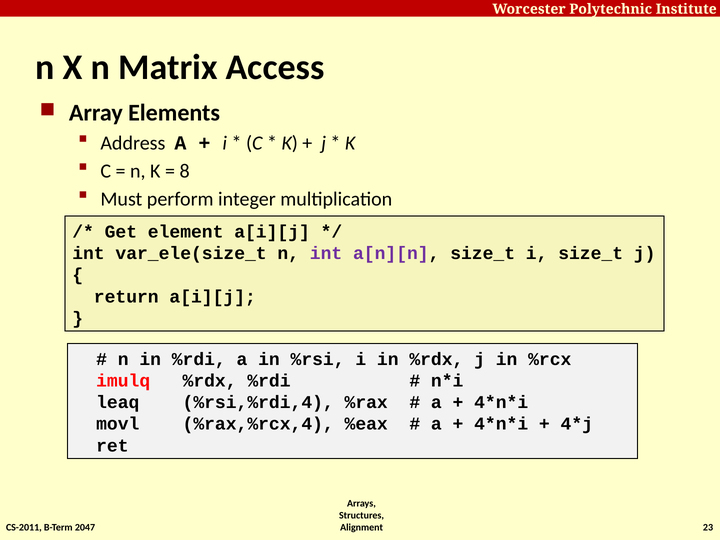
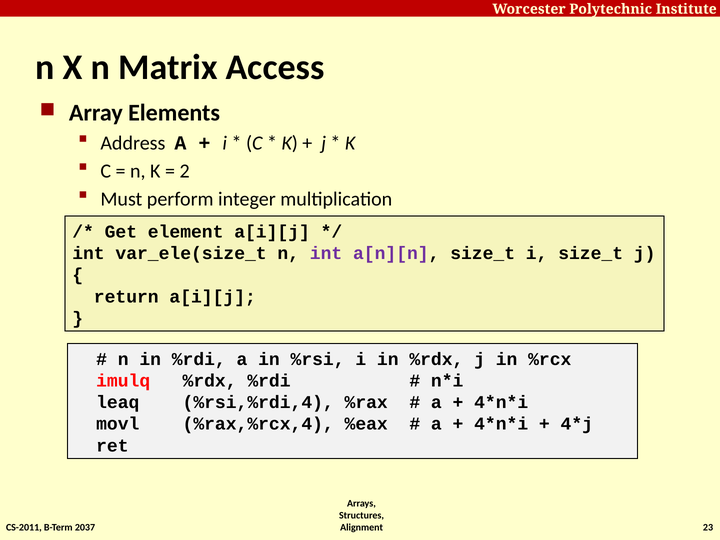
8: 8 -> 2
2047: 2047 -> 2037
